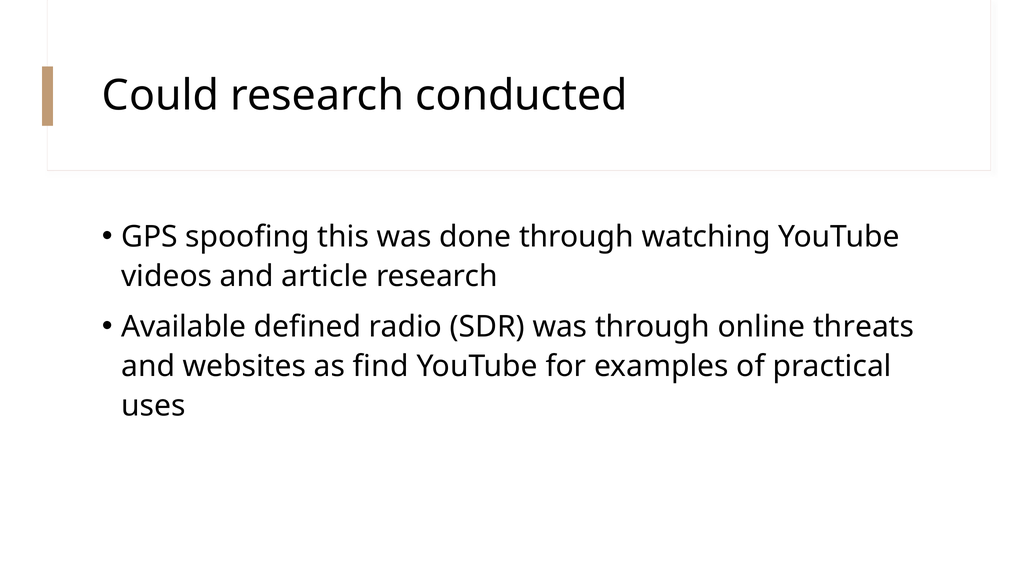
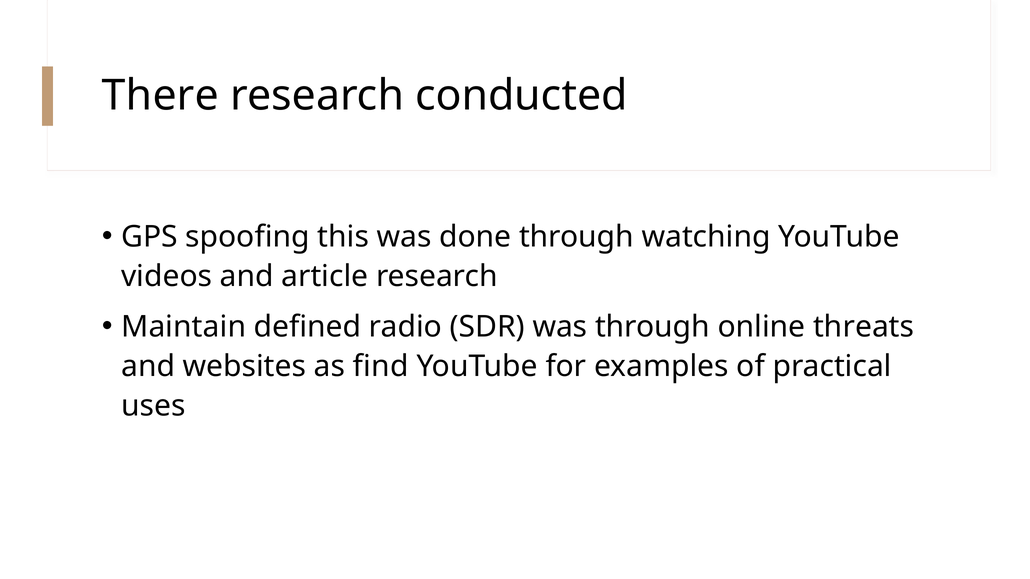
Could: Could -> There
Available: Available -> Maintain
